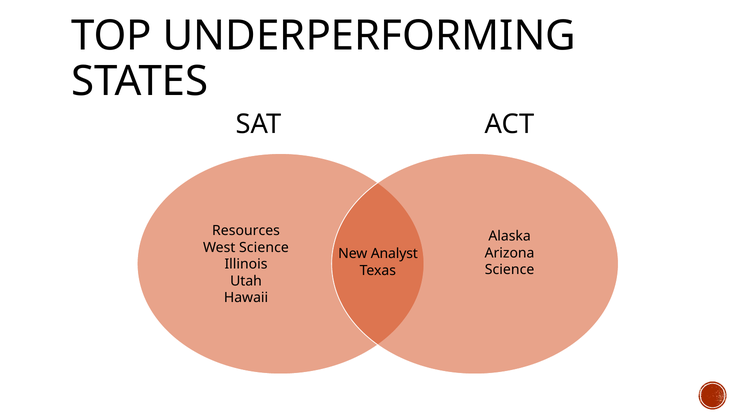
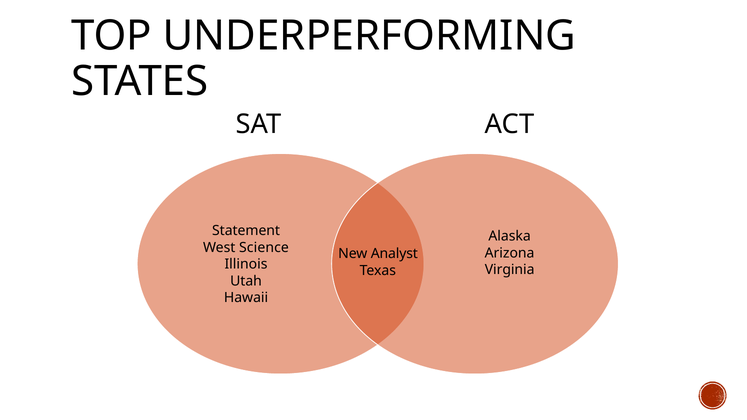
Resources: Resources -> Statement
Science at (510, 270): Science -> Virginia
